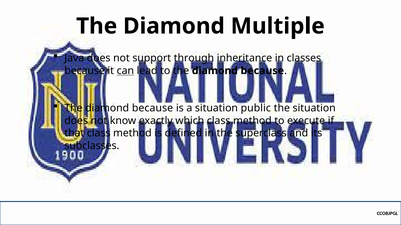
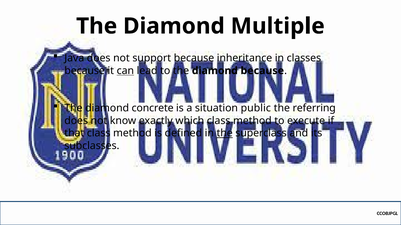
support through: through -> because
because at (153, 108): because -> concrete
the situation: situation -> referring
the at (225, 133) underline: none -> present
